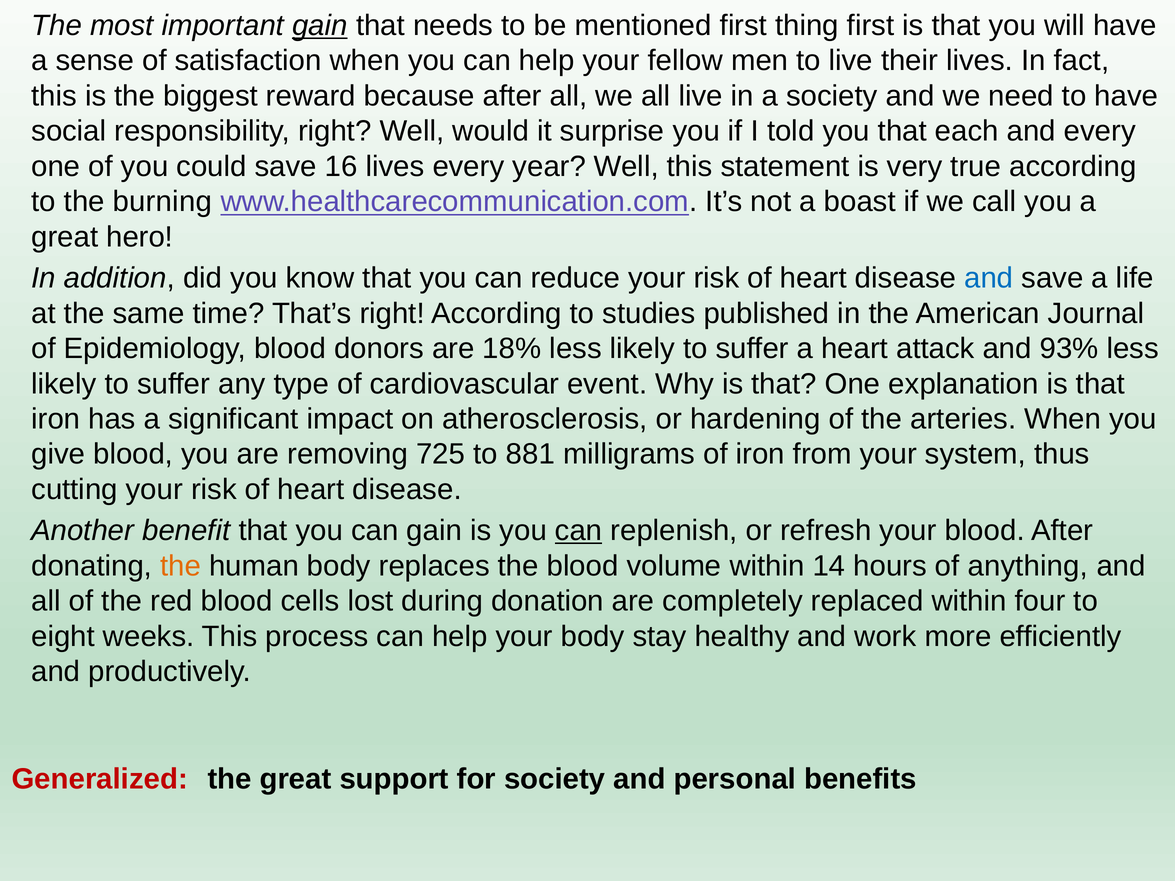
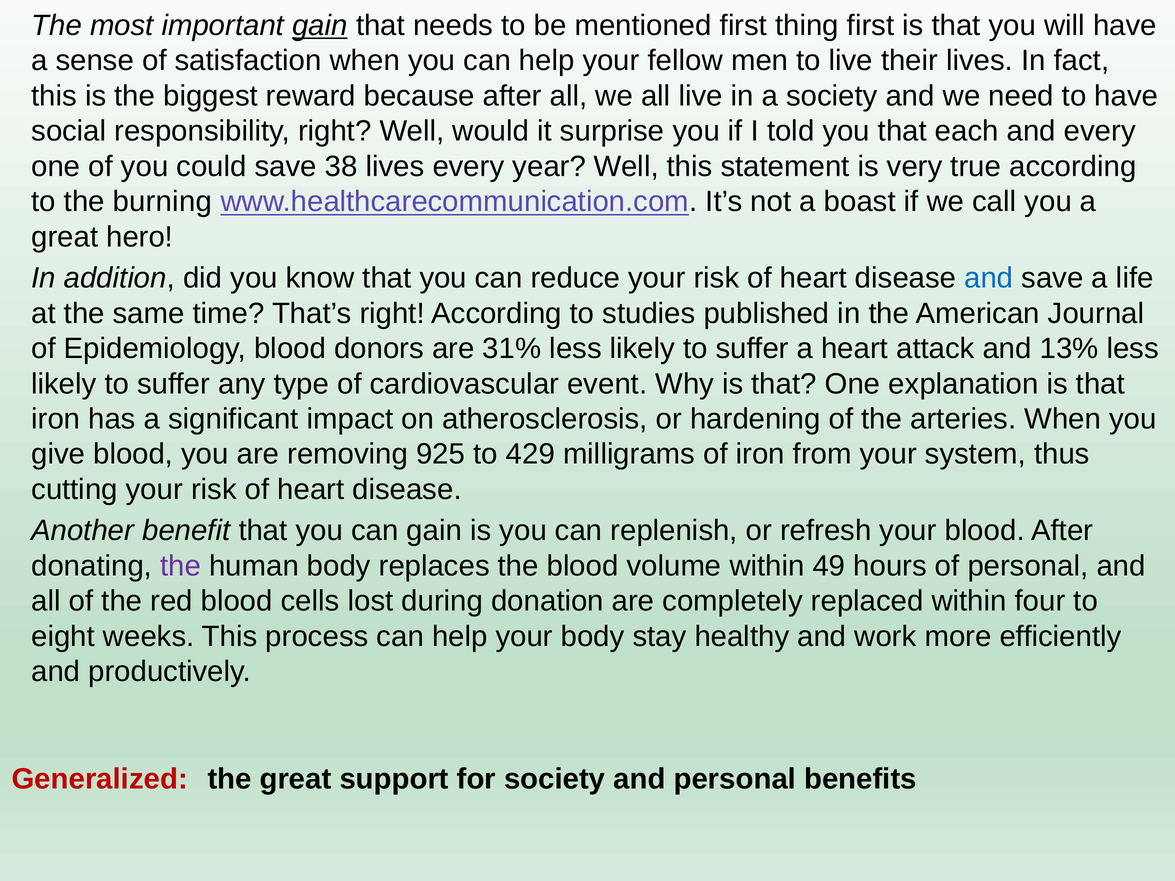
16: 16 -> 38
18%: 18% -> 31%
93%: 93% -> 13%
725: 725 -> 925
881: 881 -> 429
can at (579, 531) underline: present -> none
the at (180, 566) colour: orange -> purple
14: 14 -> 49
of anything: anything -> personal
